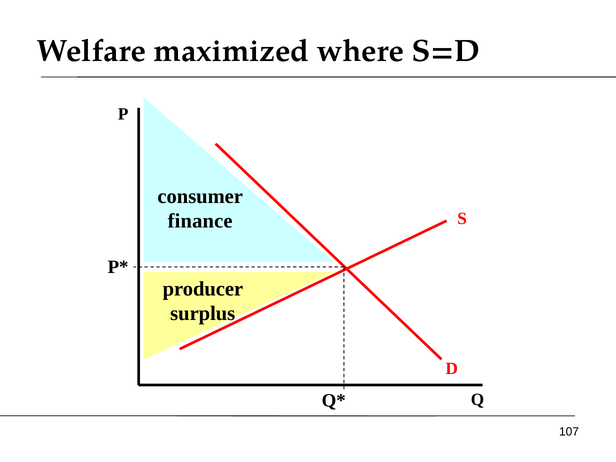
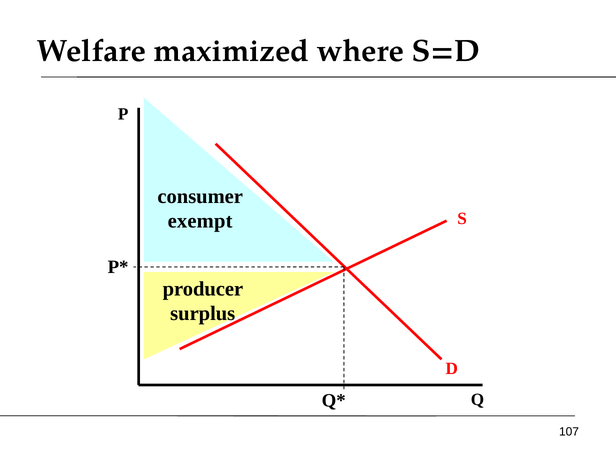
finance: finance -> exempt
